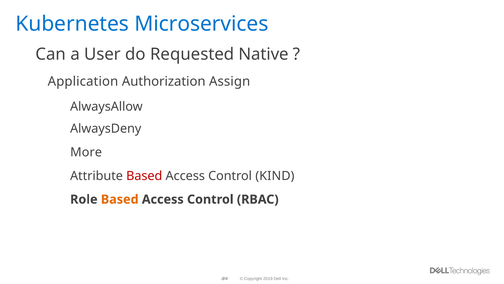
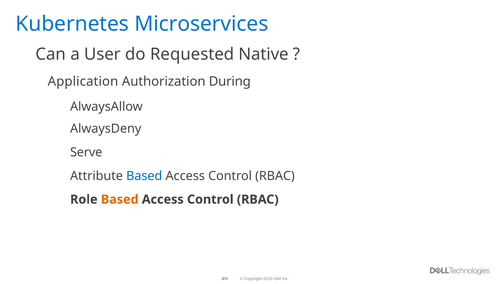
Assign: Assign -> During
More: More -> Serve
Based at (144, 176) colour: red -> blue
KIND at (275, 176): KIND -> RBAC
